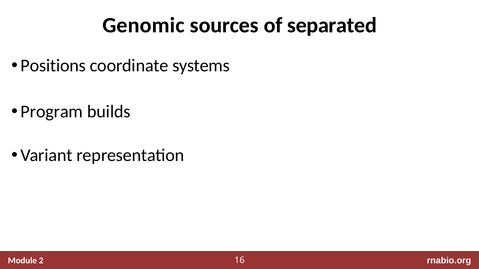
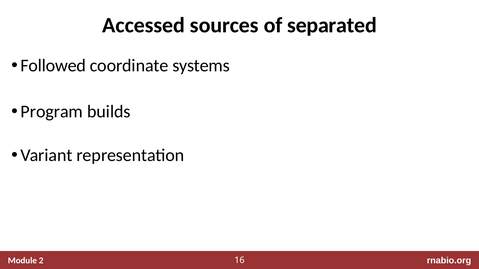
Genomic: Genomic -> Accessed
Positions: Positions -> Followed
